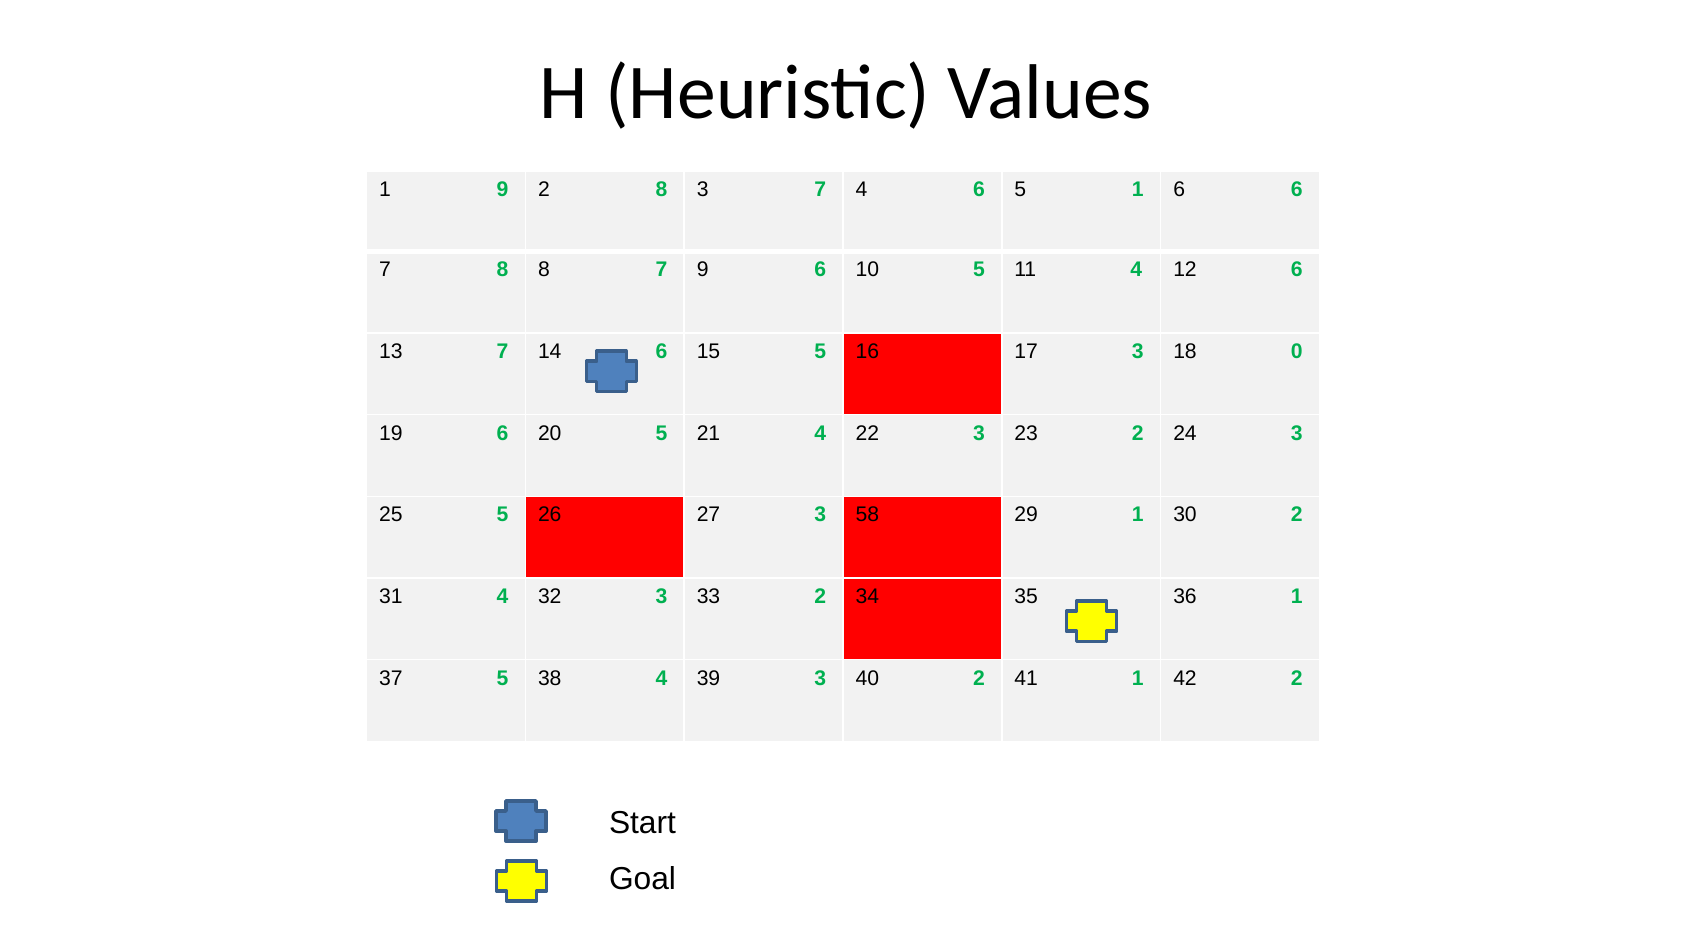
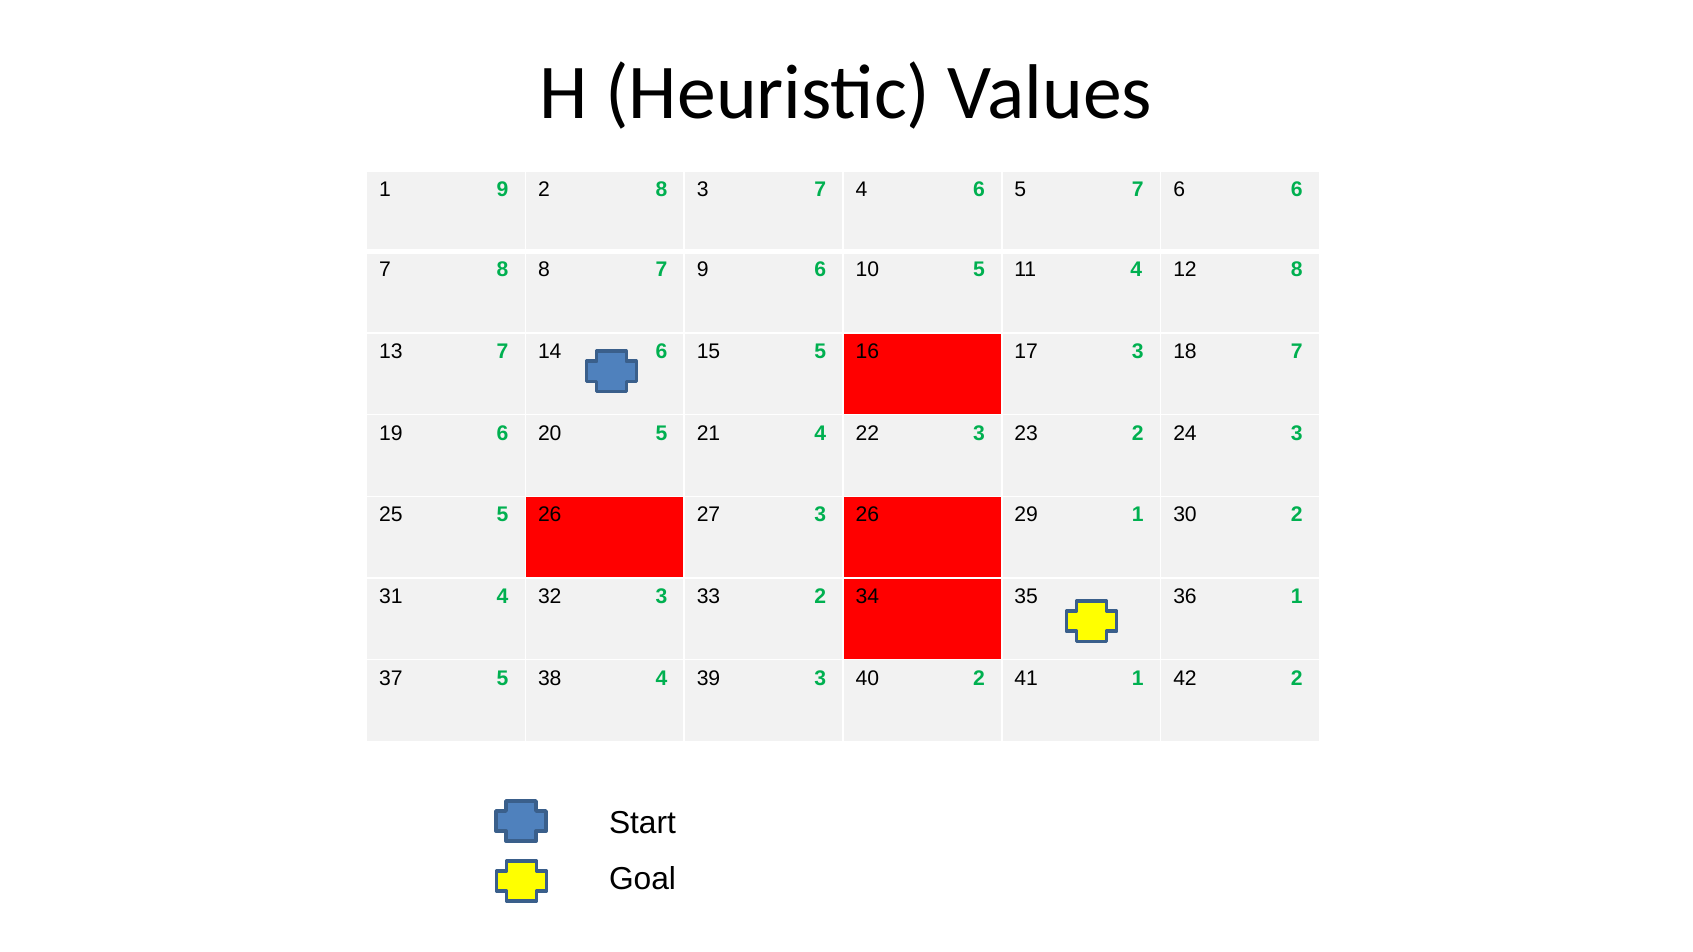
5 1: 1 -> 7
12 6: 6 -> 8
18 0: 0 -> 7
3 58: 58 -> 26
